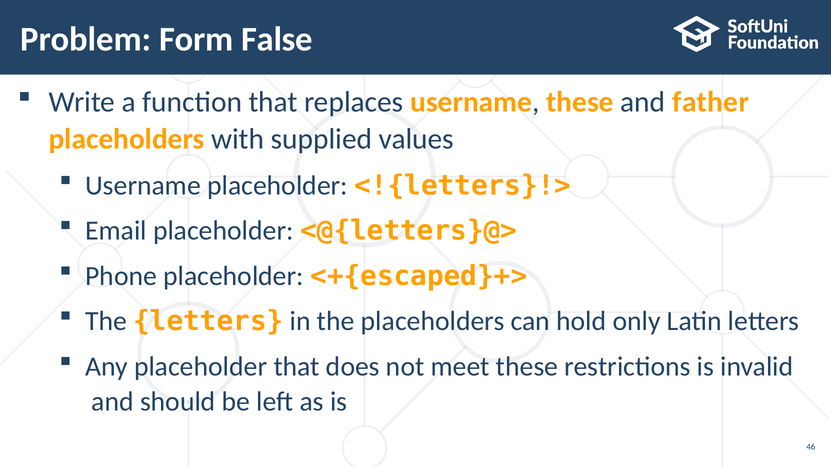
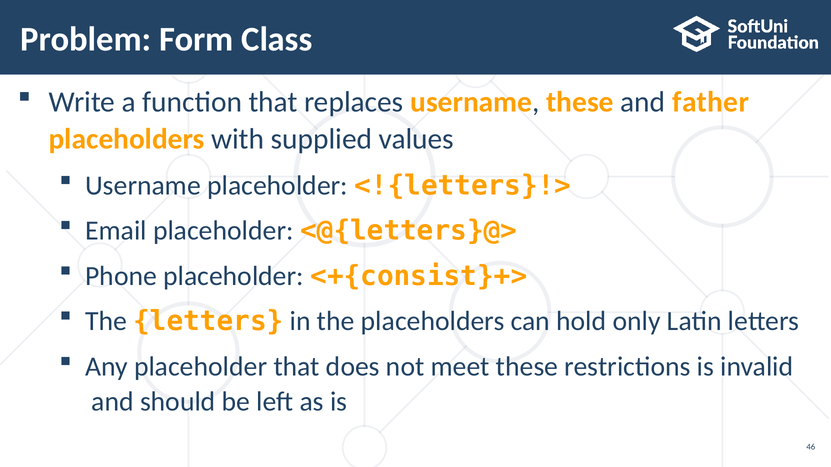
False: False -> Class
<+{escaped}+>: <+{escaped}+> -> <+{consist}+>
